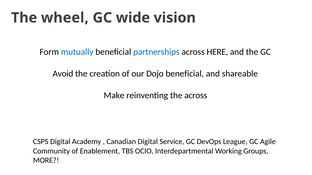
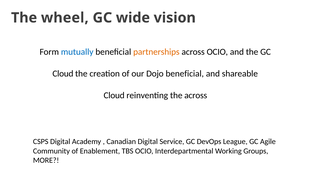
partnerships colour: blue -> orange
across HERE: HERE -> OCIO
Avoid at (63, 74): Avoid -> Cloud
Make at (114, 96): Make -> Cloud
